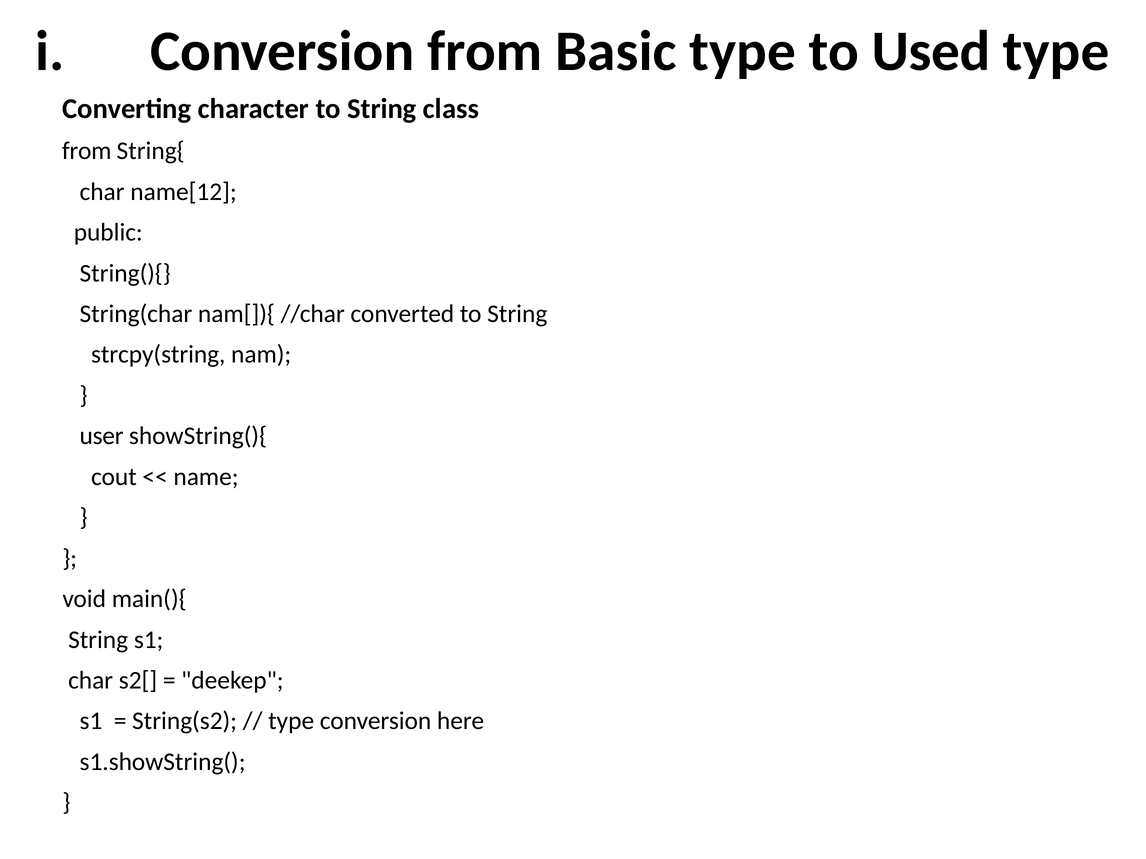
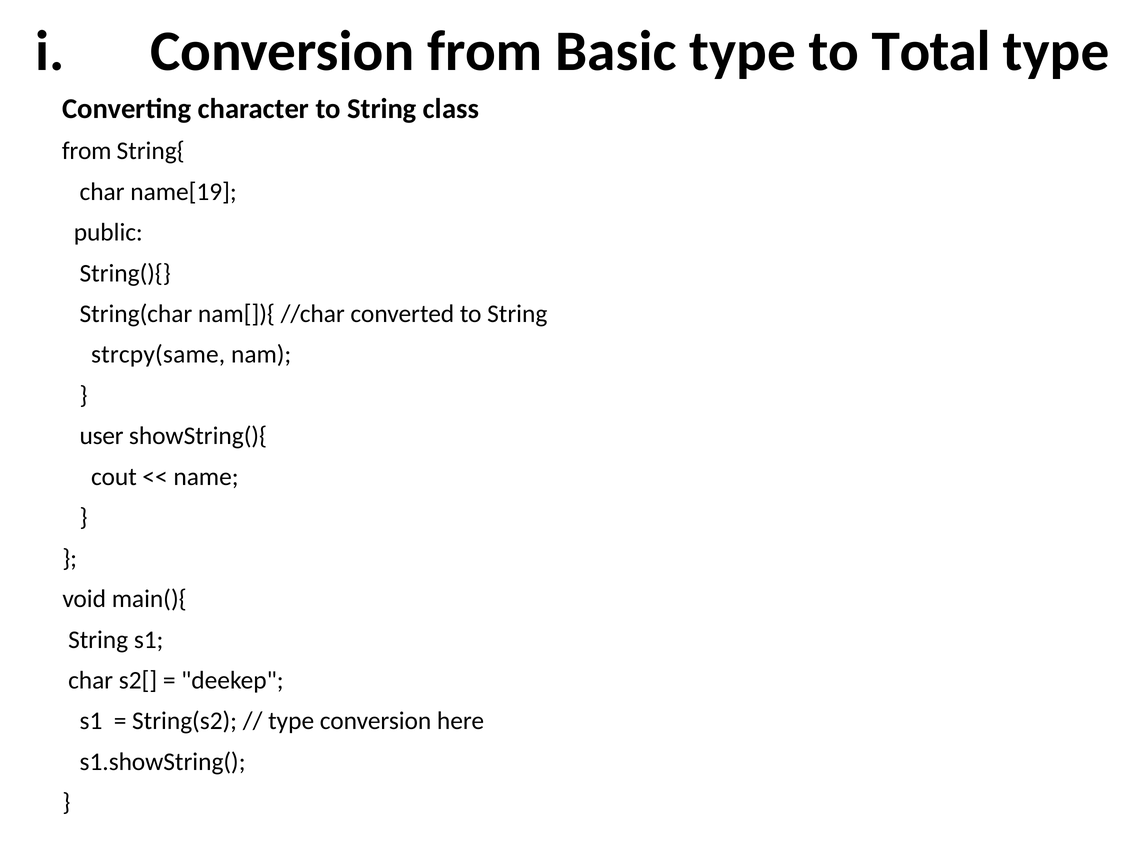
Used: Used -> Total
name[12: name[12 -> name[19
strcpy(string: strcpy(string -> strcpy(same
